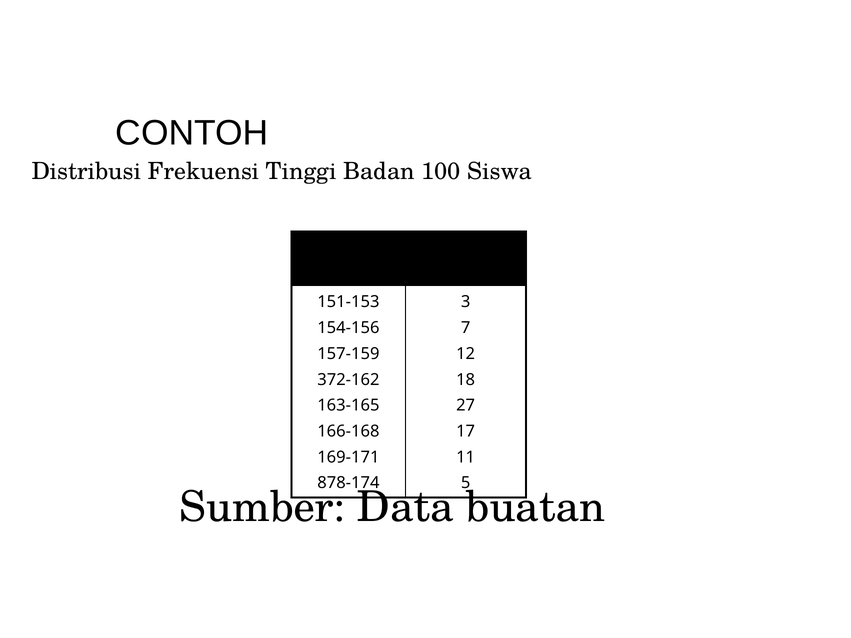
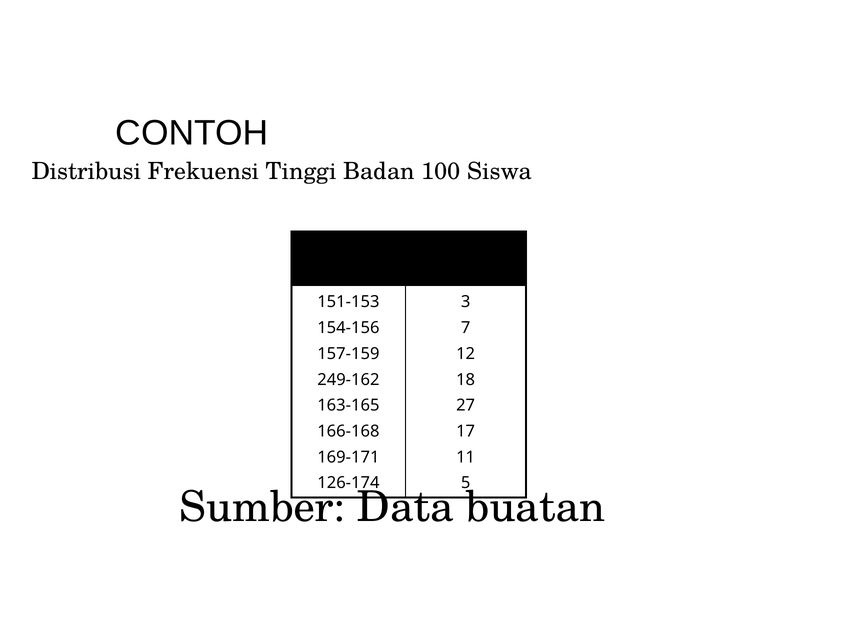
372-162: 372-162 -> 249-162
878-174: 878-174 -> 126-174
